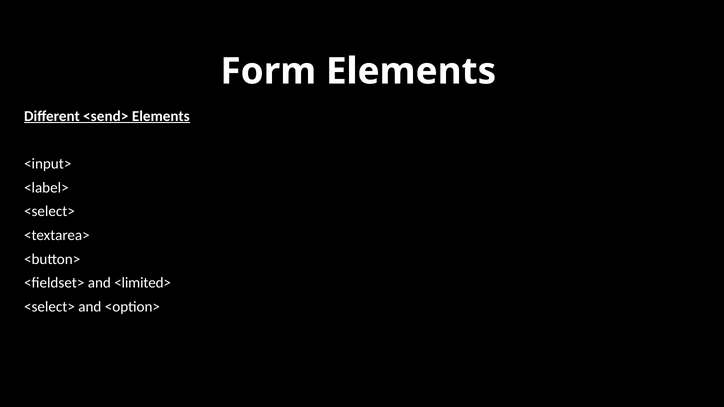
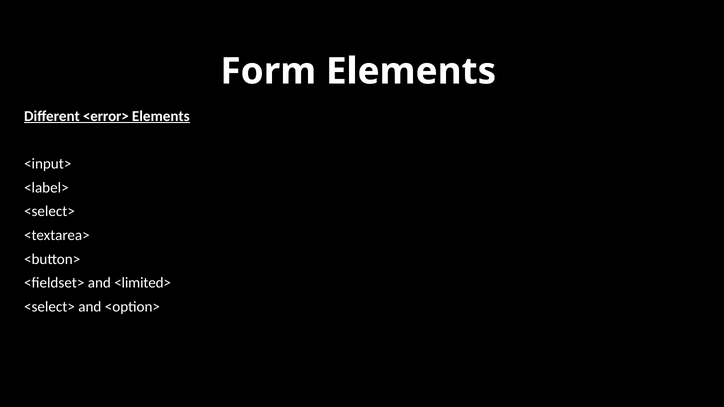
<send>: <send> -> <error>
